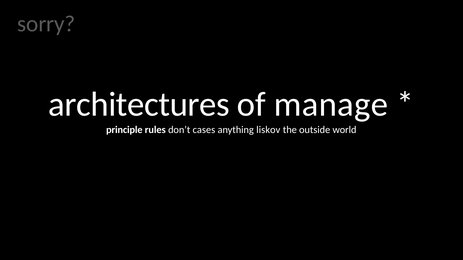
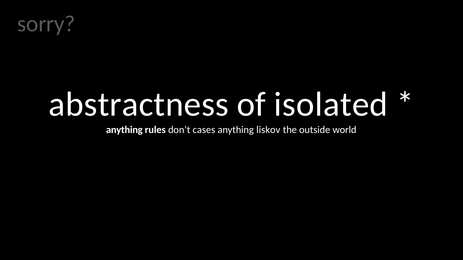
architectures: architectures -> abstractness
manage: manage -> isolated
principle at (124, 130): principle -> anything
